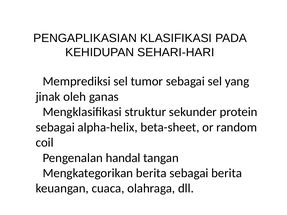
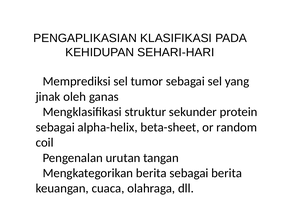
handal: handal -> urutan
